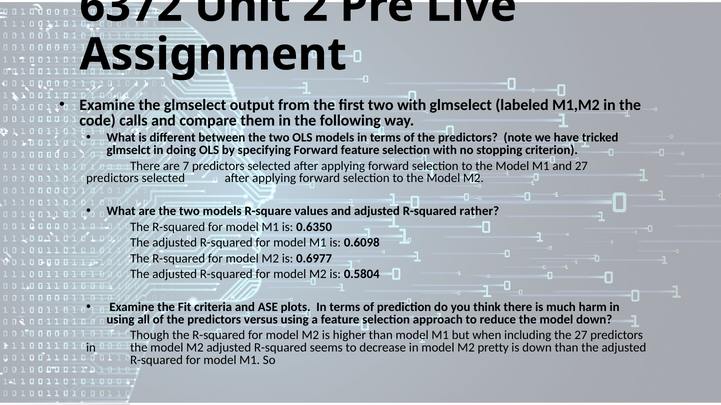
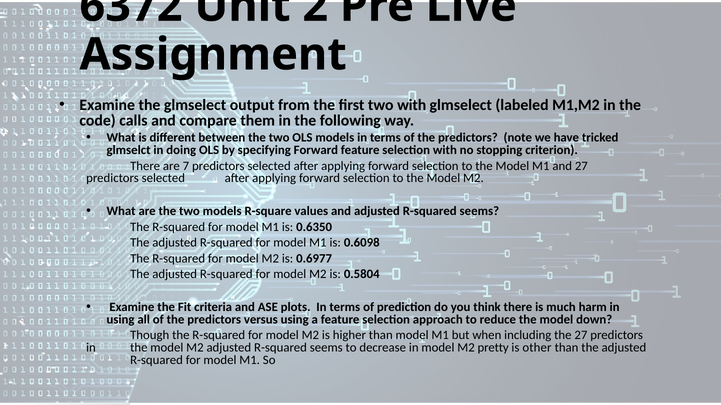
and adjusted R-squared rather: rather -> seems
is down: down -> other
